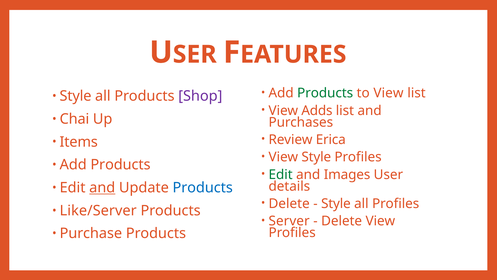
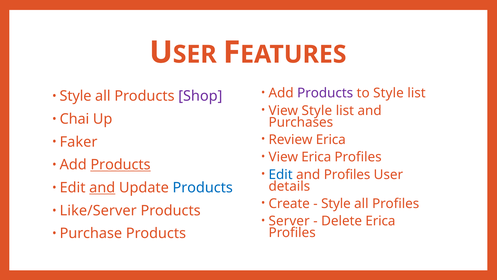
Products at (325, 93) colour: green -> purple
to View: View -> Style
View Adds: Adds -> Style
Items: Items -> Faker
View Style: Style -> Erica
Products at (121, 165) underline: none -> present
Edit at (281, 174) colour: green -> blue
and Images: Images -> Profiles
Delete at (289, 203): Delete -> Create
Delete View: View -> Erica
